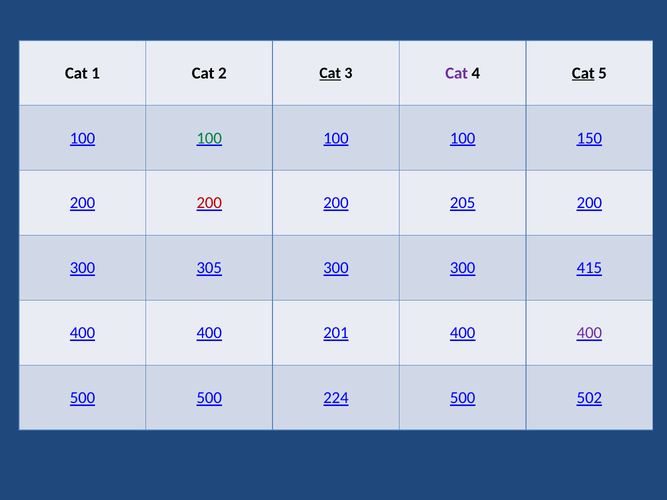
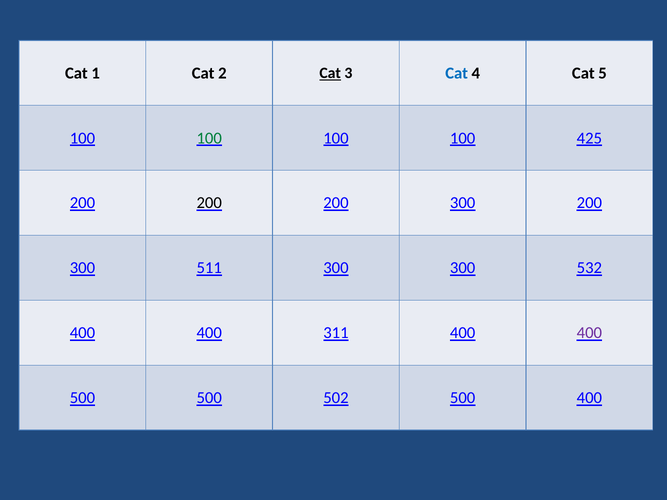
Cat at (457, 73) colour: purple -> blue
Cat at (583, 73) underline: present -> none
150: 150 -> 425
200 at (209, 203) colour: red -> black
205 at (463, 203): 205 -> 300
305: 305 -> 511
415: 415 -> 532
201: 201 -> 311
224: 224 -> 502
500 502: 502 -> 400
